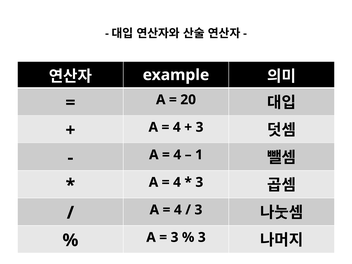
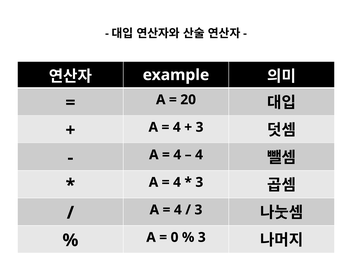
1 at (199, 155): 1 -> 4
3 at (175, 237): 3 -> 0
